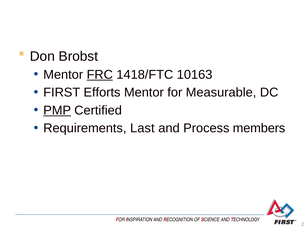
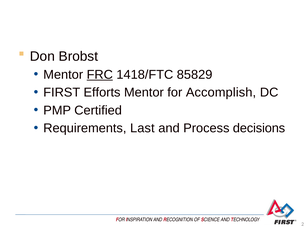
10163: 10163 -> 85829
Measurable: Measurable -> Accomplish
PMP underline: present -> none
members: members -> decisions
